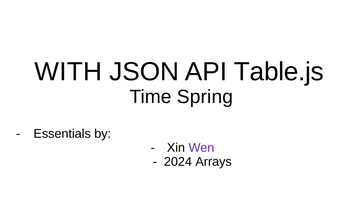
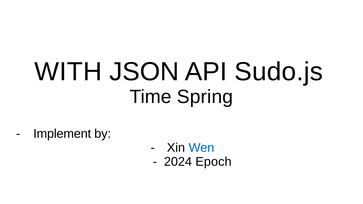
Table.js: Table.js -> Sudo.js
Essentials: Essentials -> Implement
Wen colour: purple -> blue
Arrays: Arrays -> Epoch
